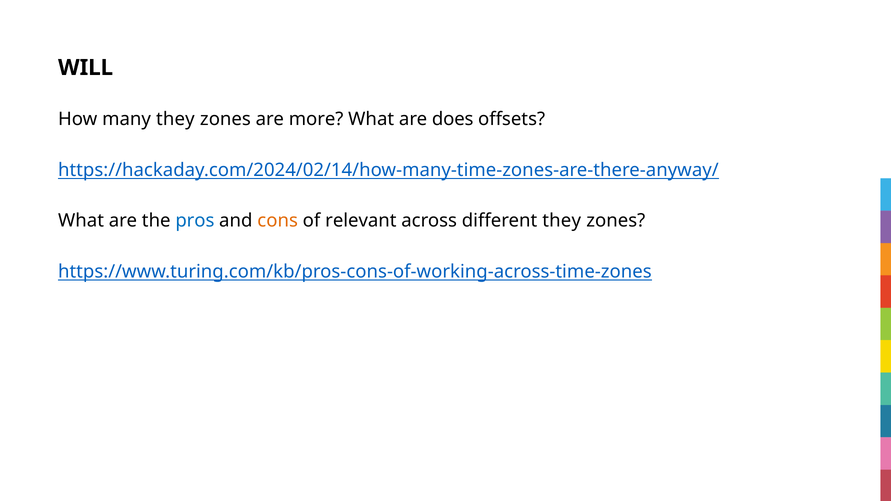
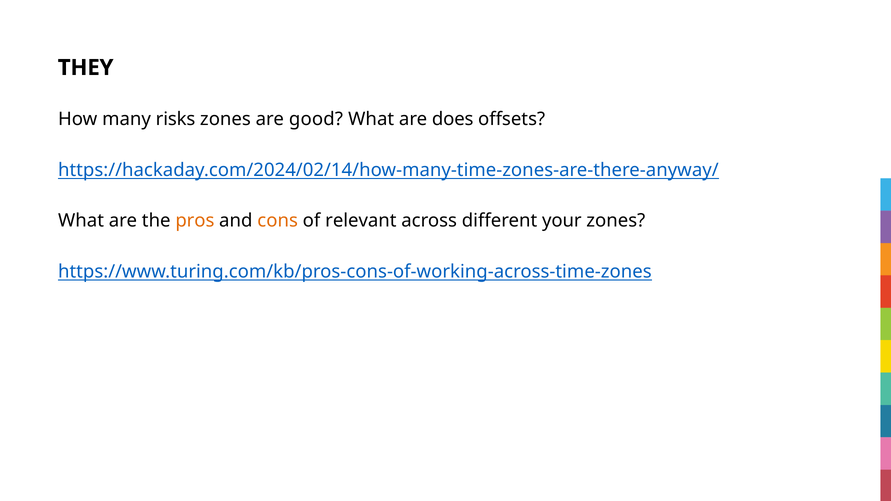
WILL: WILL -> THEY
many they: they -> risks
more: more -> good
pros colour: blue -> orange
different they: they -> your
